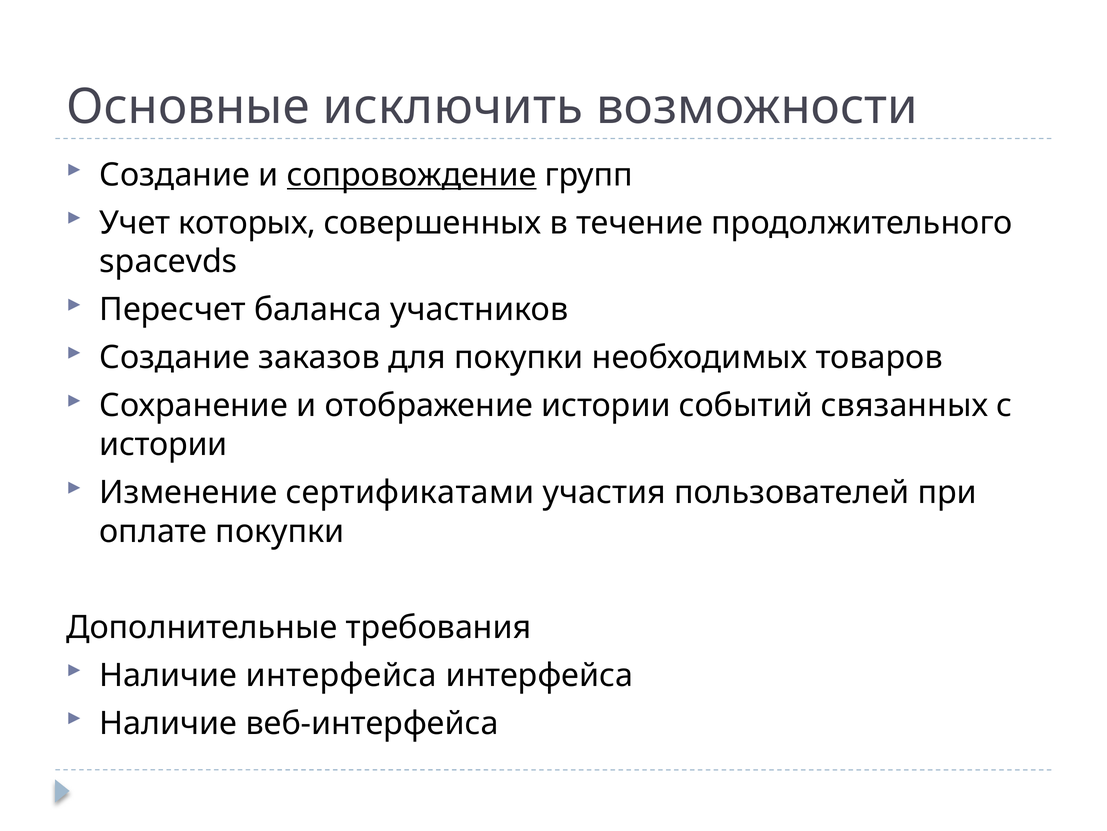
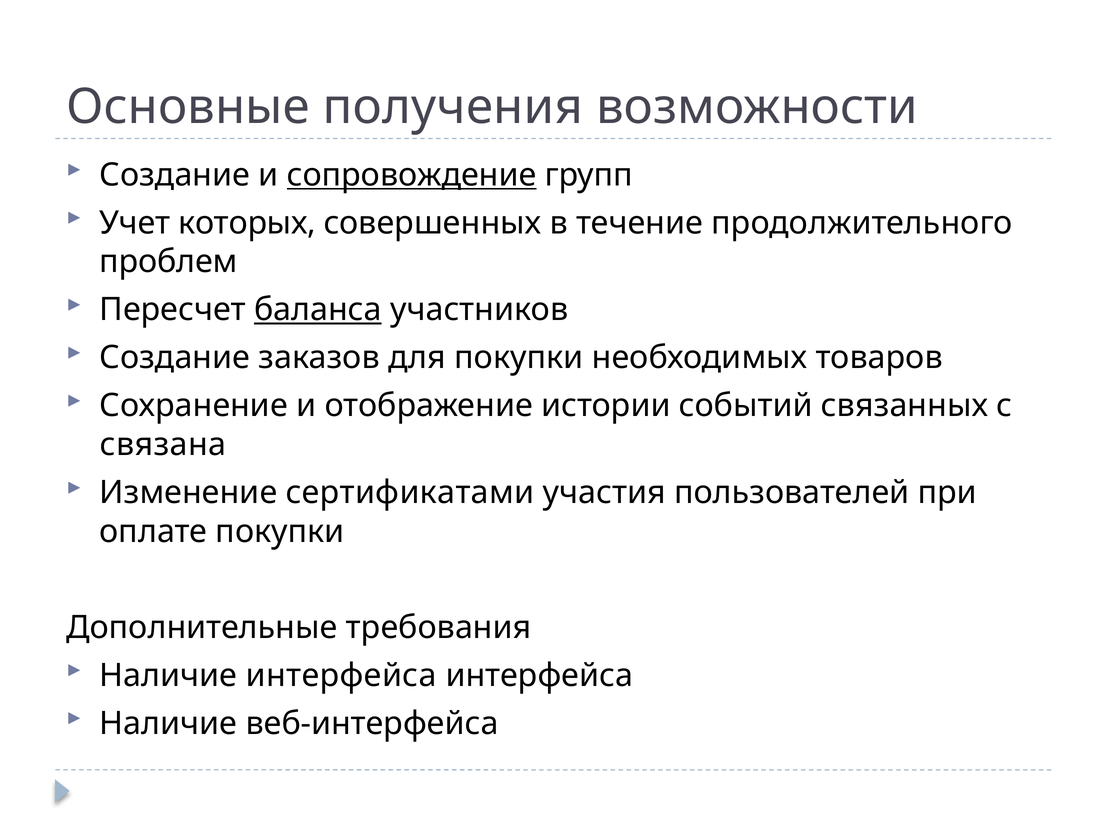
исключить: исключить -> получения
spacevds: spacevds -> проблем
баланса underline: none -> present
истории at (163, 444): истории -> связана
